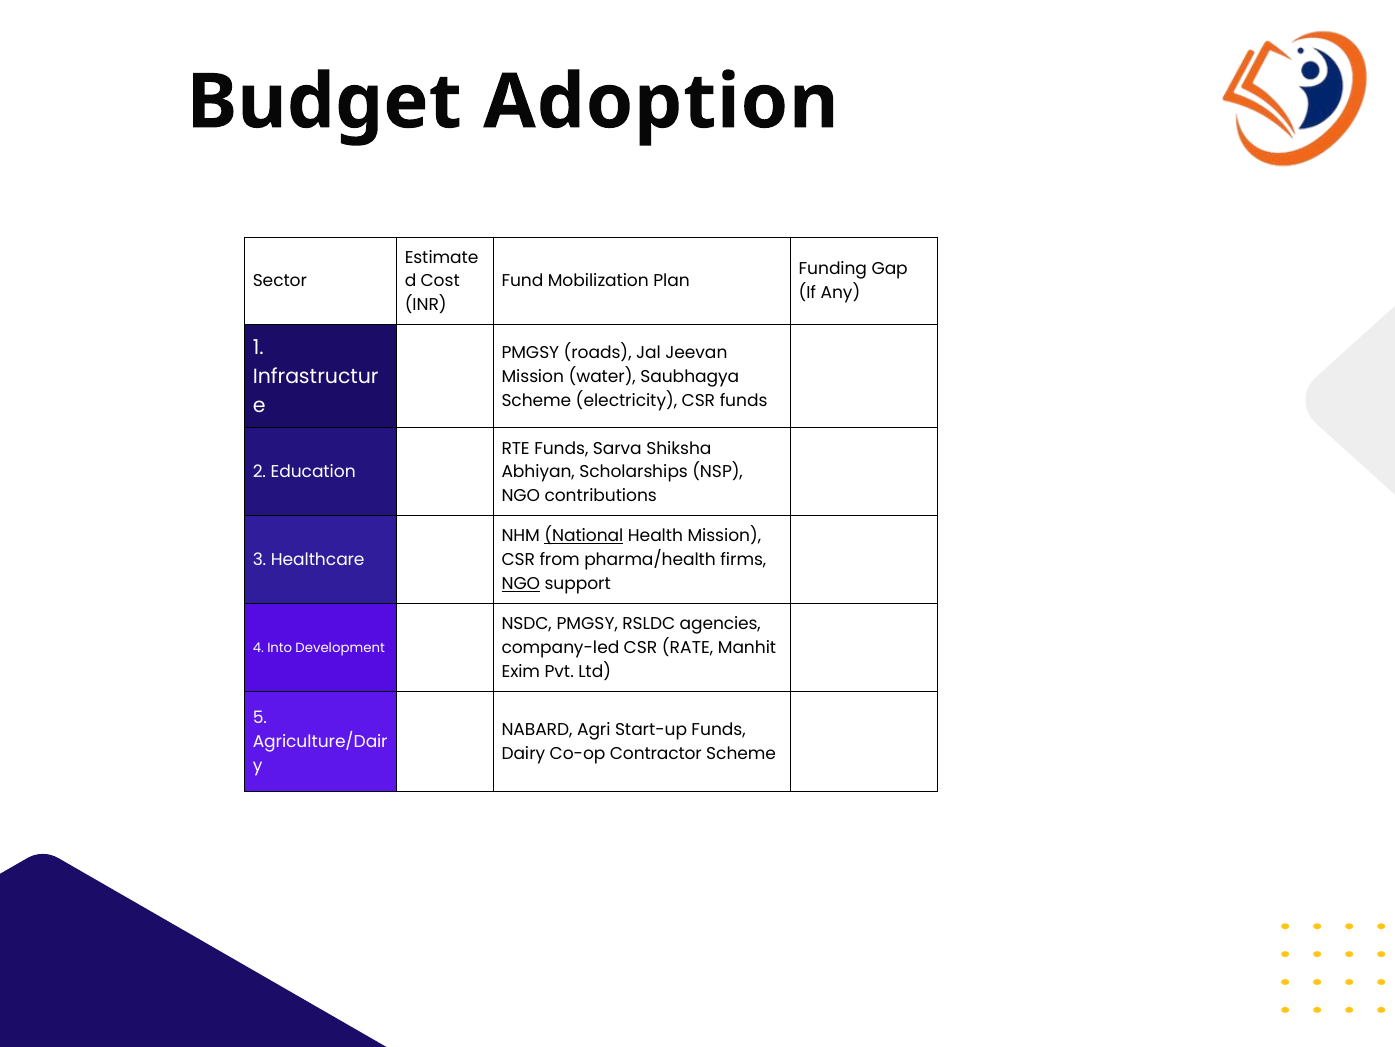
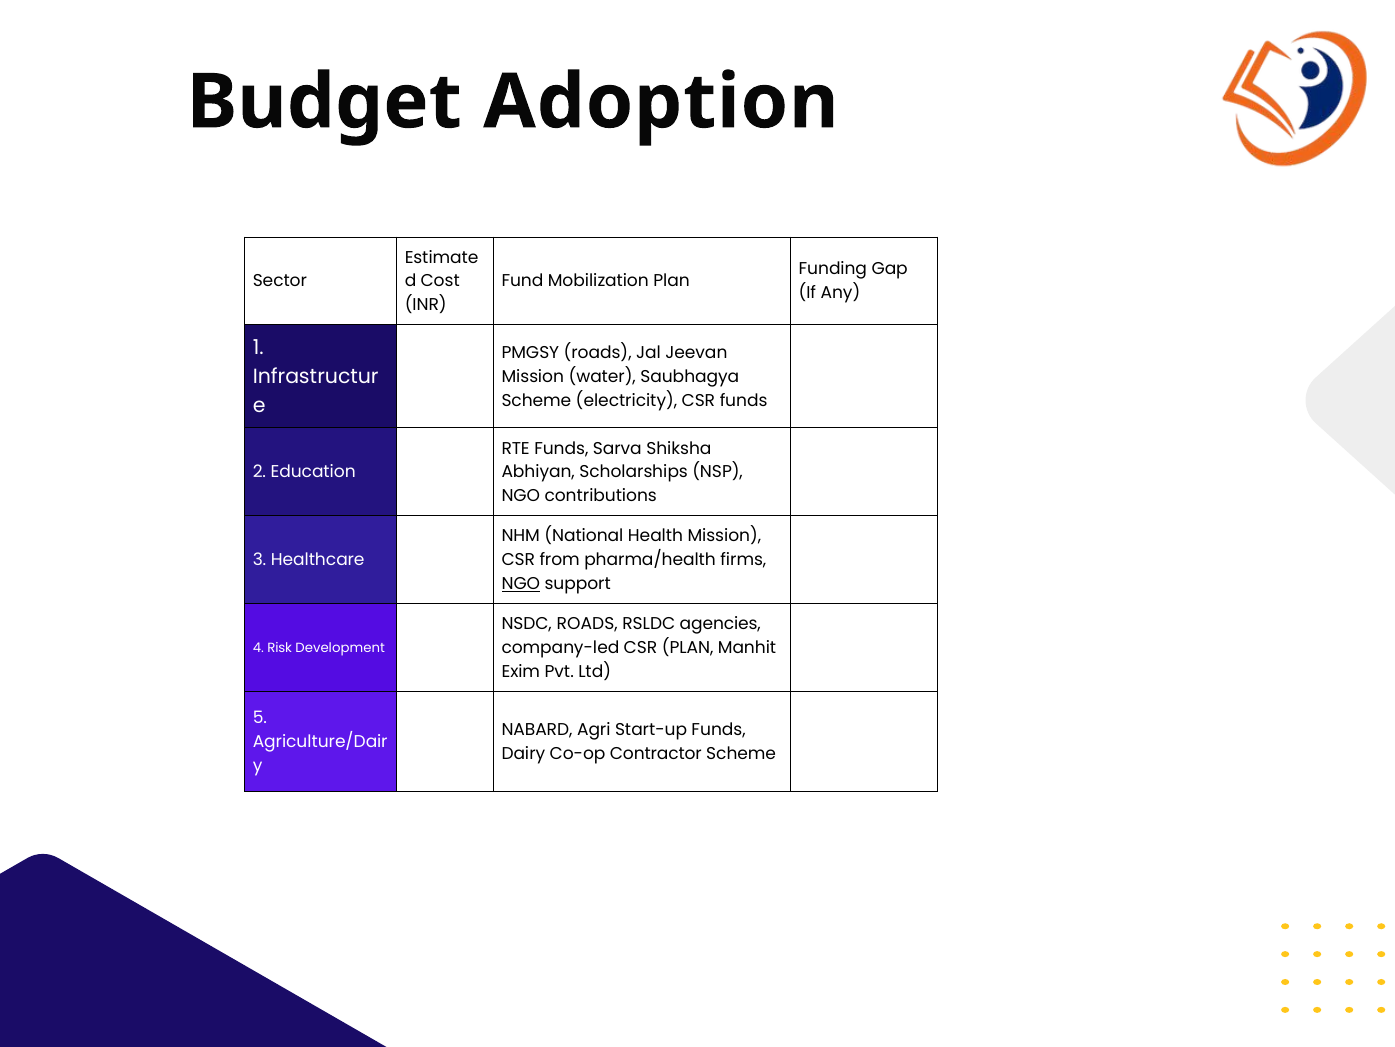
National underline: present -> none
NSDC PMGSY: PMGSY -> ROADS
CSR RATE: RATE -> PLAN
Into: Into -> Risk
